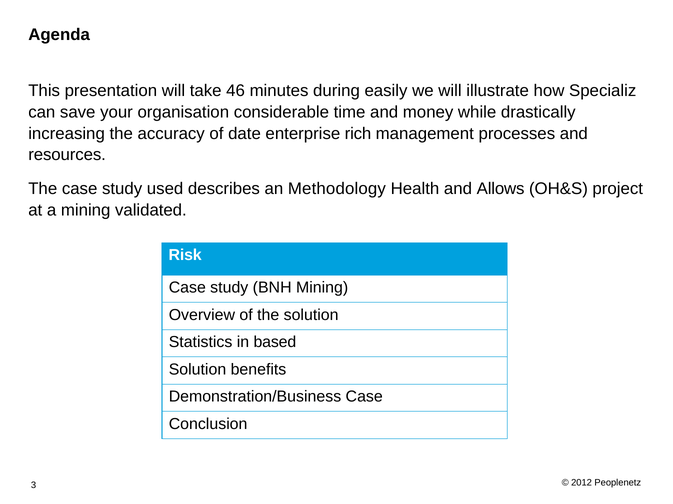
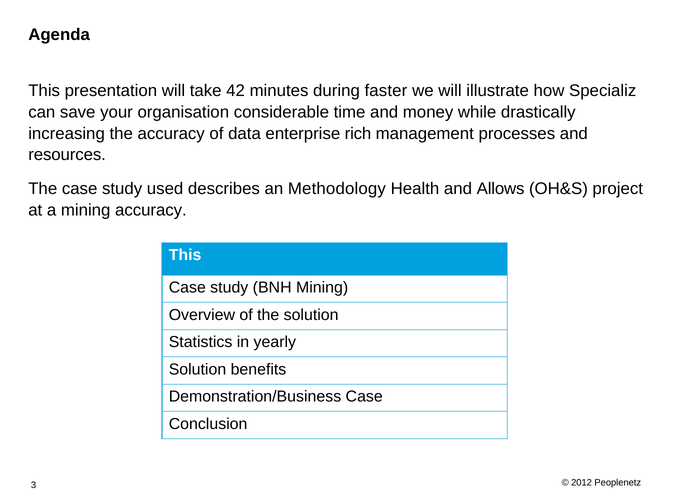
46: 46 -> 42
easily: easily -> faster
date: date -> data
mining validated: validated -> accuracy
Risk at (185, 256): Risk -> This
based: based -> yearly
